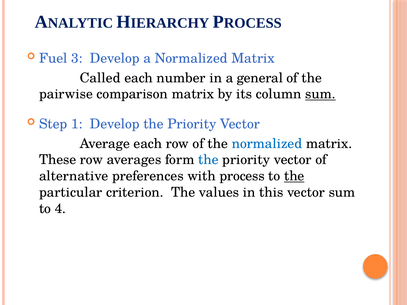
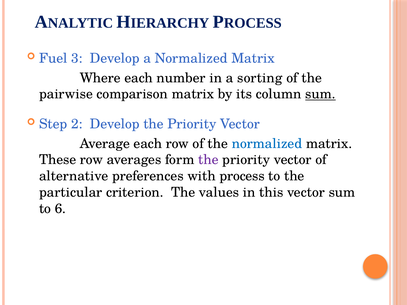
Called: Called -> Where
general: general -> sorting
1: 1 -> 2
the at (208, 160) colour: blue -> purple
the at (294, 176) underline: present -> none
4: 4 -> 6
